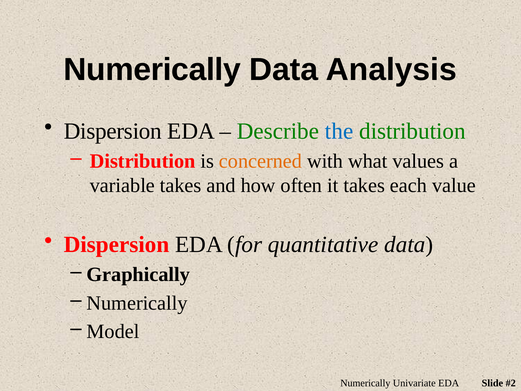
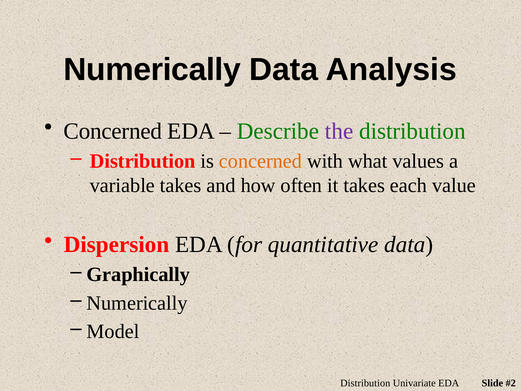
Dispersion at (113, 131): Dispersion -> Concerned
the colour: blue -> purple
Numerically at (365, 383): Numerically -> Distribution
